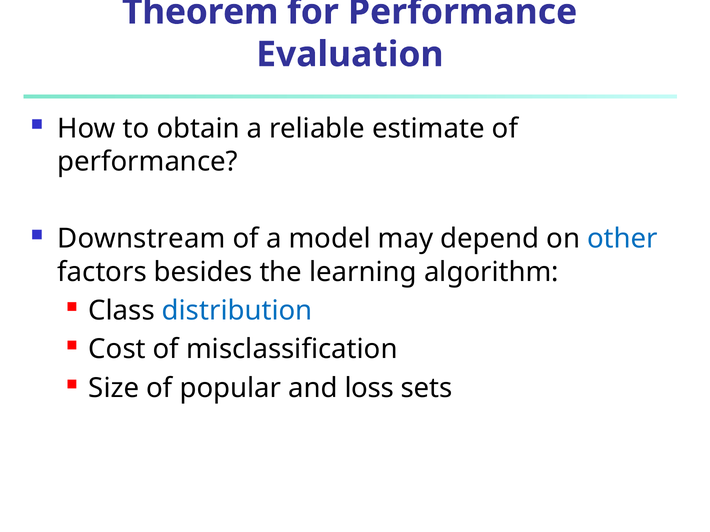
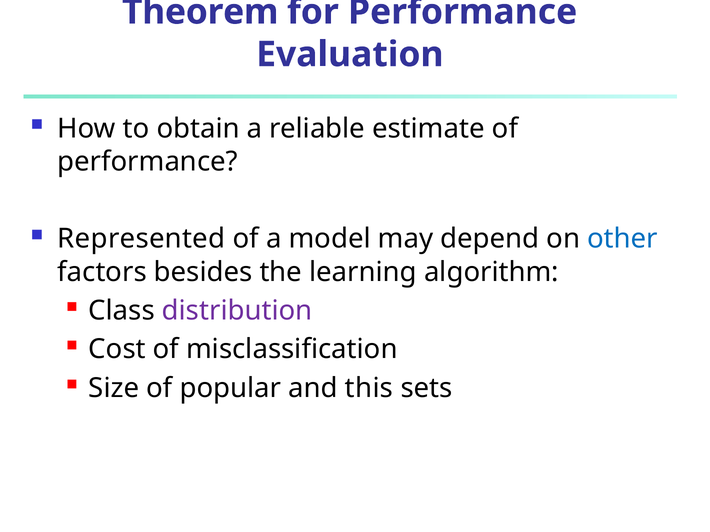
Downstream: Downstream -> Represented
distribution colour: blue -> purple
loss: loss -> this
